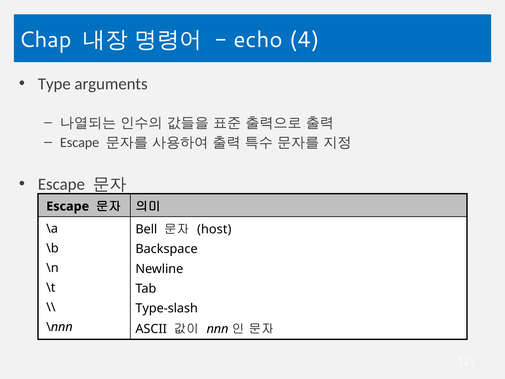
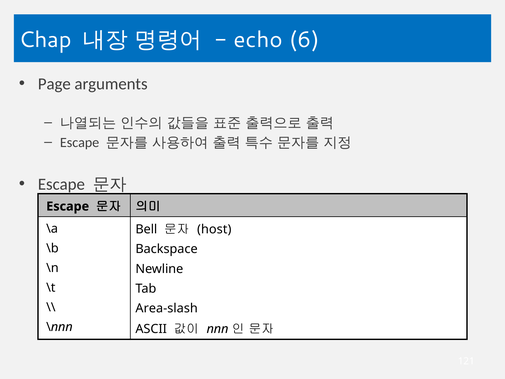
4: 4 -> 6
Type: Type -> Page
Type-slash: Type-slash -> Area-slash
